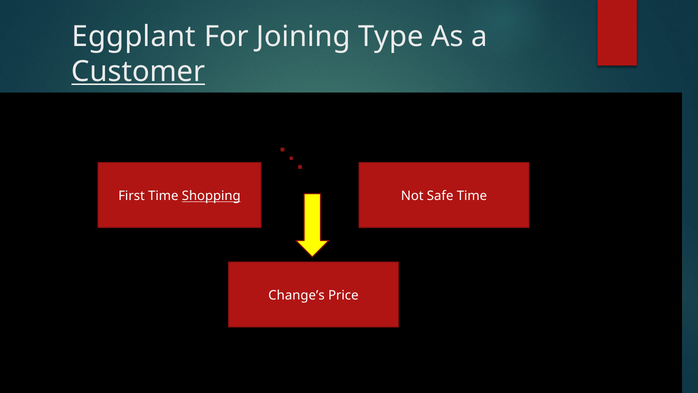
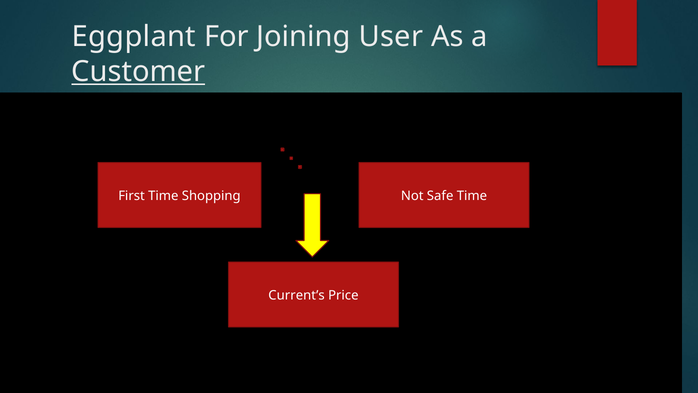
Type: Type -> User
Shopping underline: present -> none
Change’s: Change’s -> Current’s
